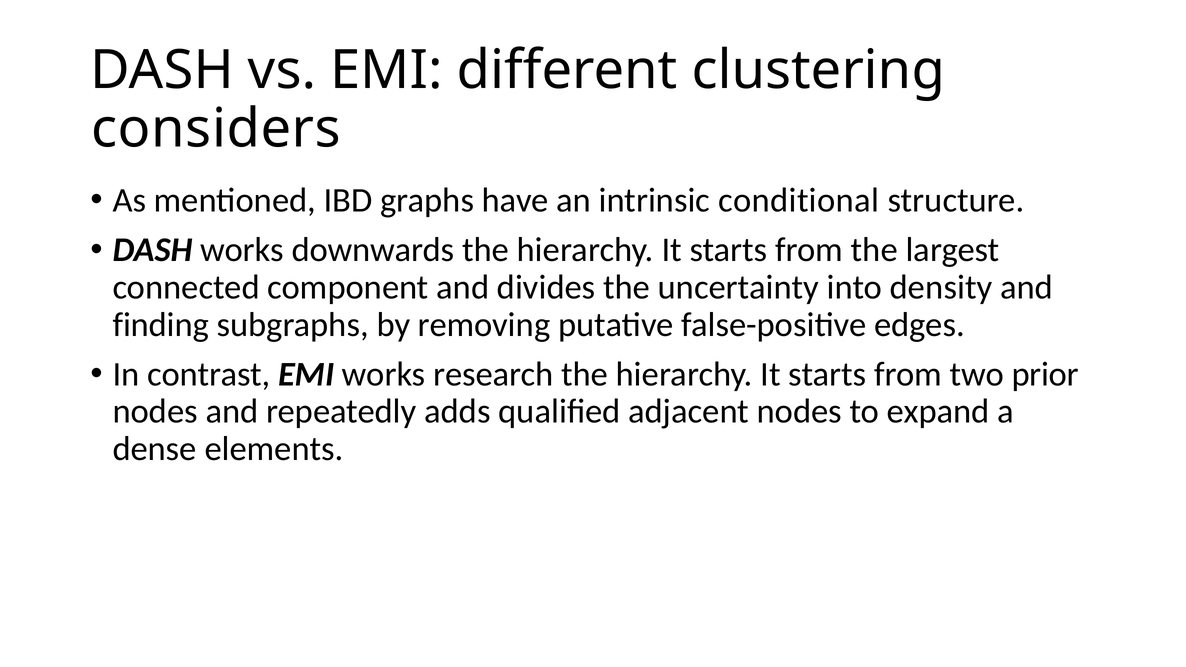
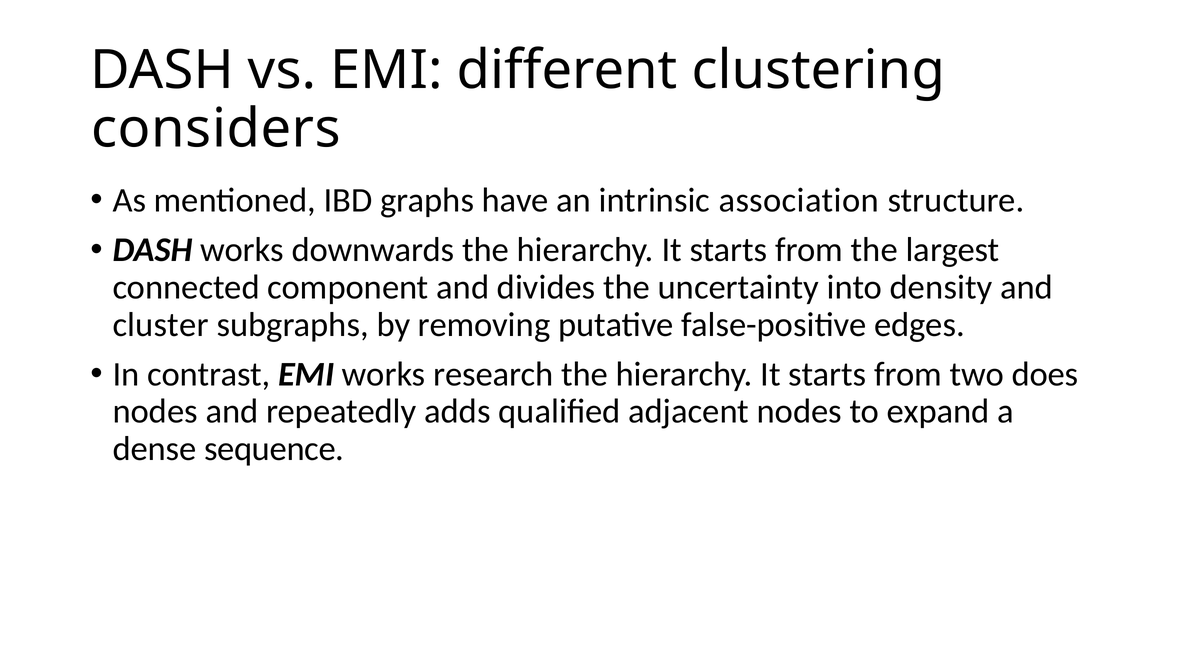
conditional: conditional -> association
finding: finding -> cluster
prior: prior -> does
elements: elements -> sequence
